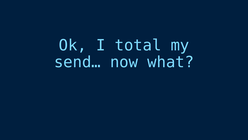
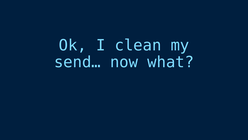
total: total -> clean
